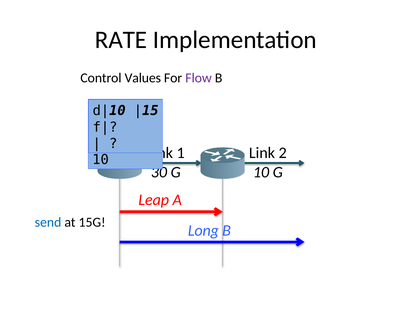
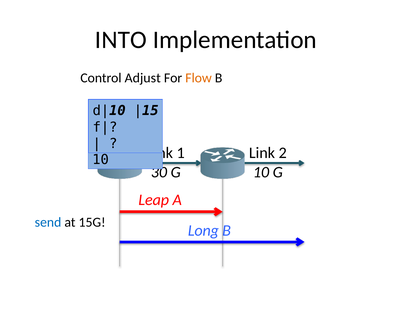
RATE: RATE -> INTO
Values: Values -> Adjust
Flow colour: purple -> orange
